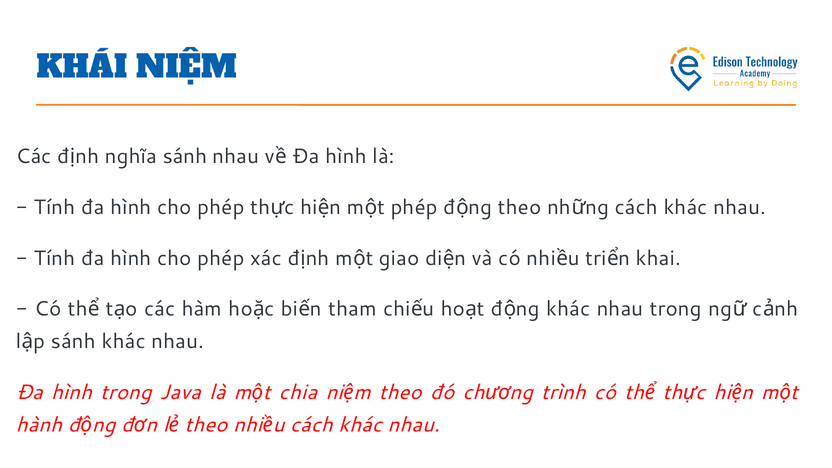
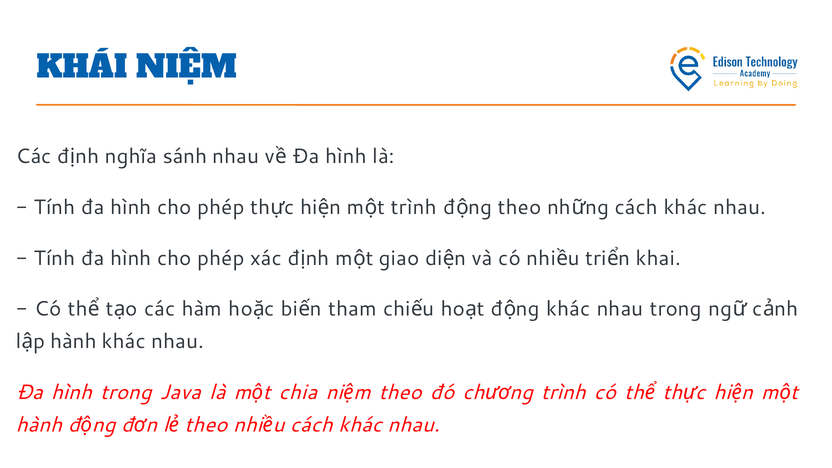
phép at (414, 207): phép -> trình
sánh at (73, 341): sánh -> hành
